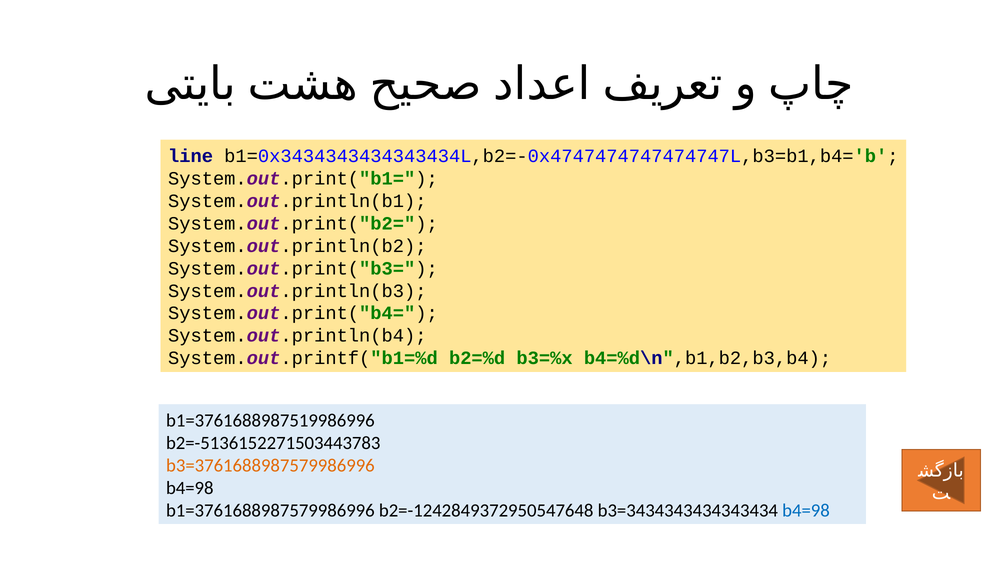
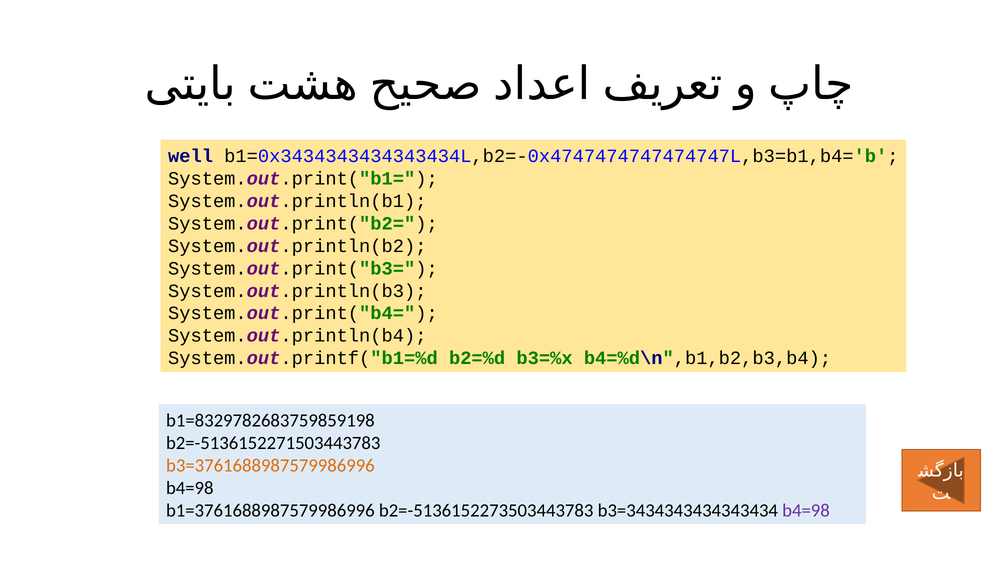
line: line -> well
b1=3761688987519986996: b1=3761688987519986996 -> b1=8329782683759859198
b2=-1242849372950547648: b2=-1242849372950547648 -> b2=-5136152273503443783
b4=98 at (806, 510) colour: blue -> purple
